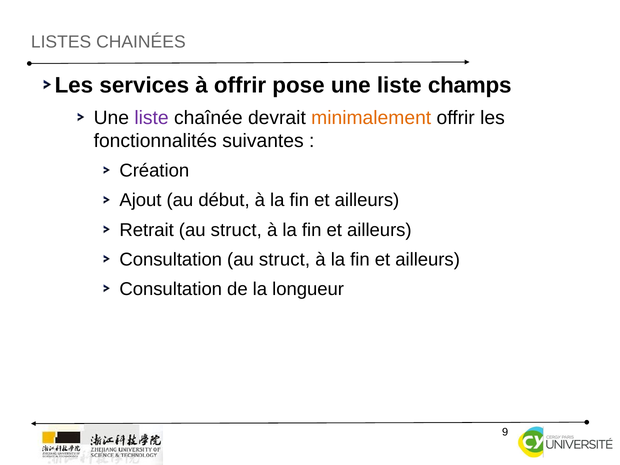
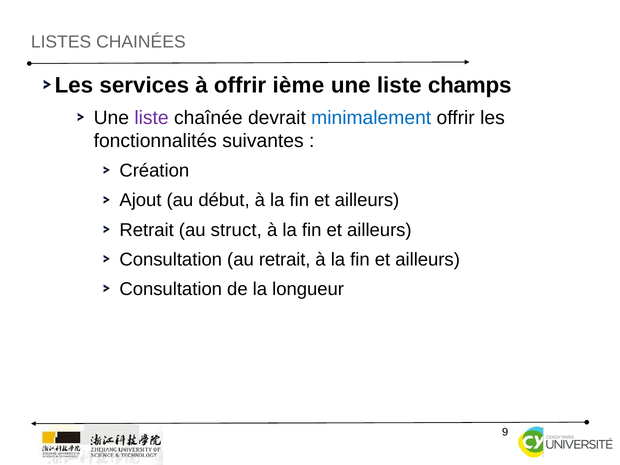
pose: pose -> ième
minimalement colour: orange -> blue
Consultation au struct: struct -> retrait
